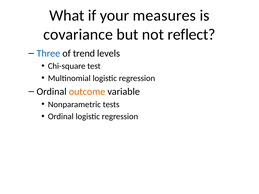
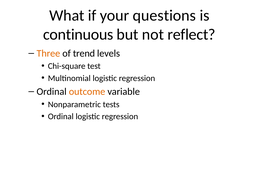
measures: measures -> questions
covariance: covariance -> continuous
Three colour: blue -> orange
